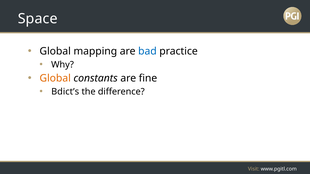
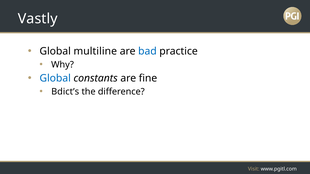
Space: Space -> Vastly
mapping: mapping -> multiline
Global at (55, 78) colour: orange -> blue
